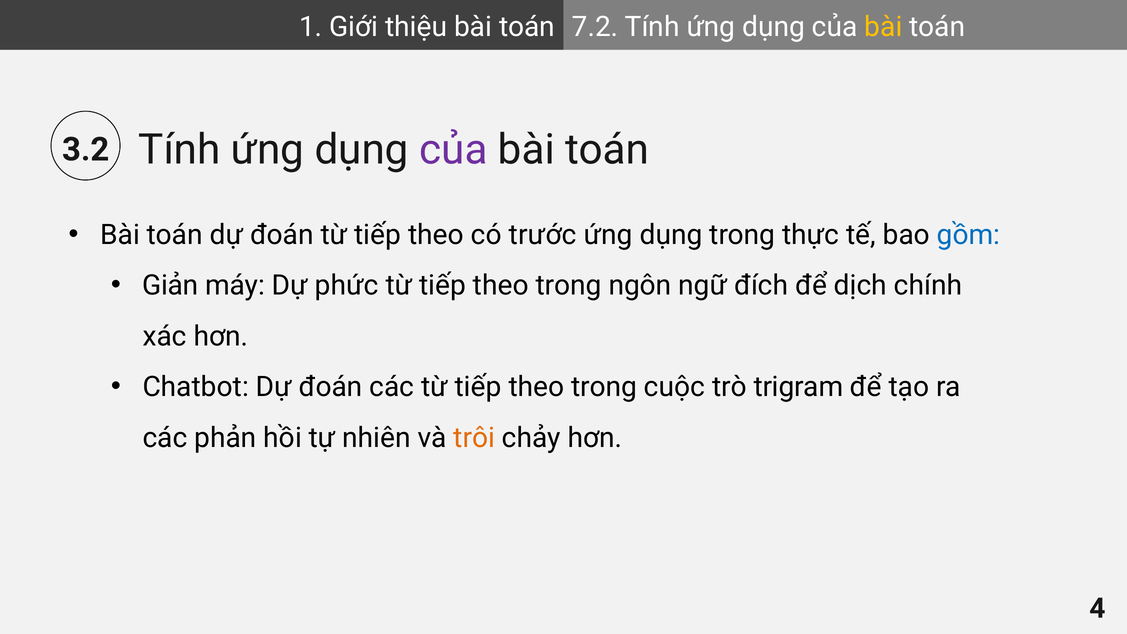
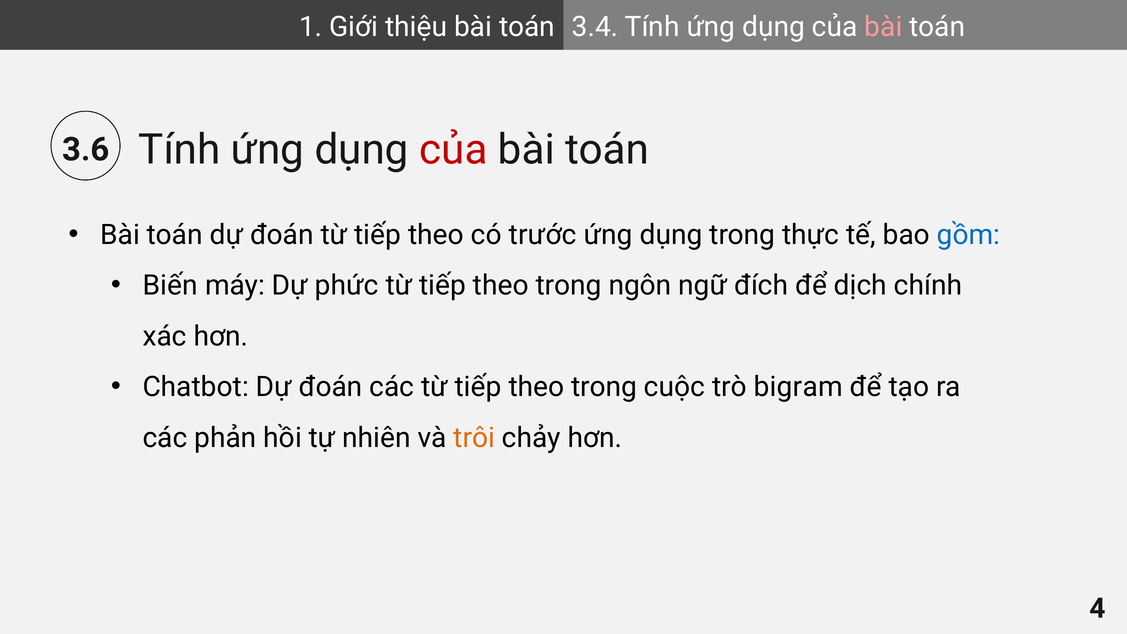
7.2: 7.2 -> 3.4
bài at (883, 27) colour: yellow -> pink
3.2: 3.2 -> 3.6
của at (453, 150) colour: purple -> red
Giản: Giản -> Biến
trigram: trigram -> bigram
